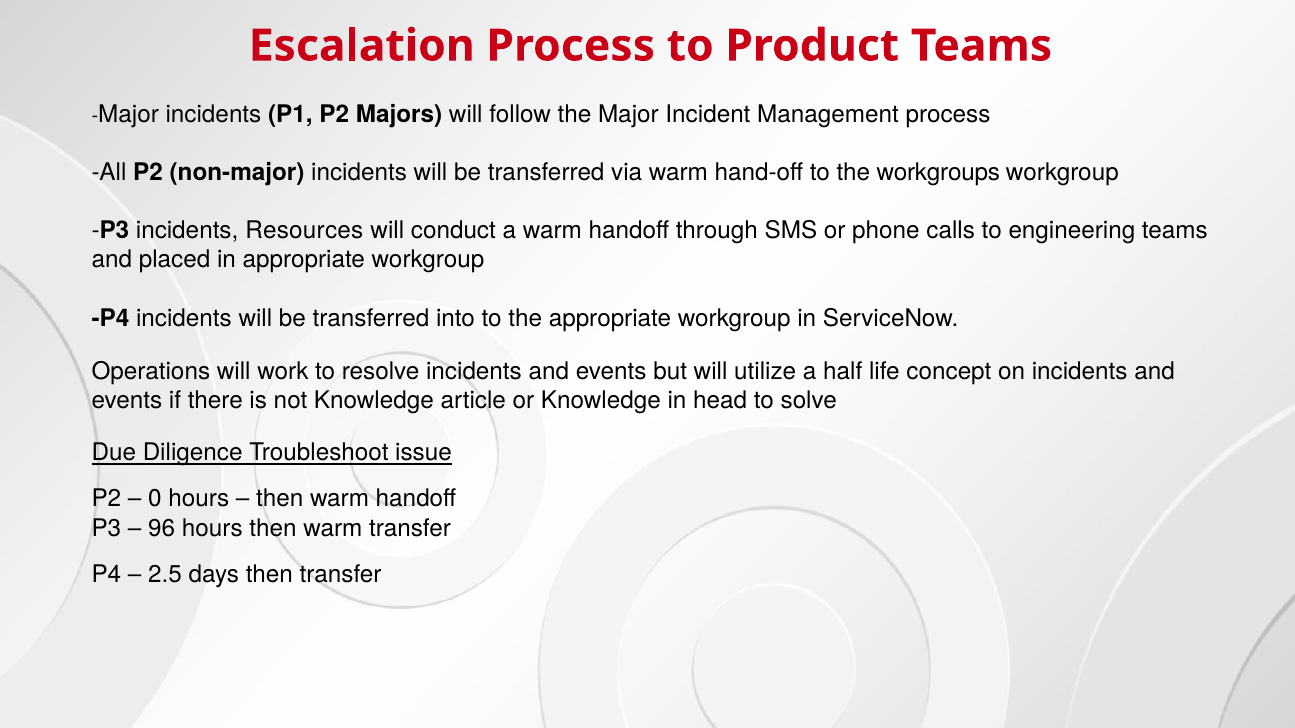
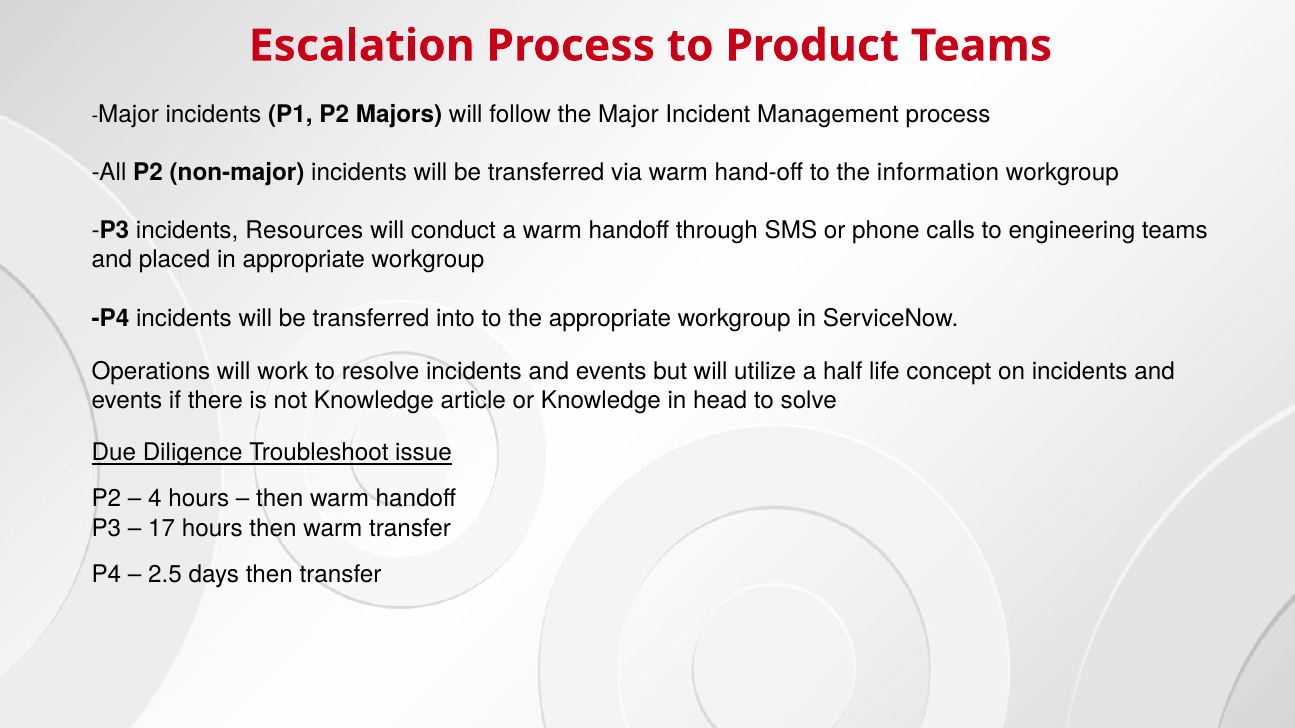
workgroups: workgroups -> information
0: 0 -> 4
96: 96 -> 17
